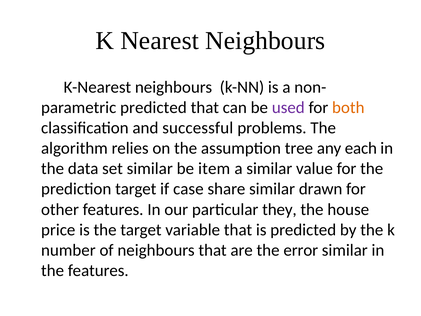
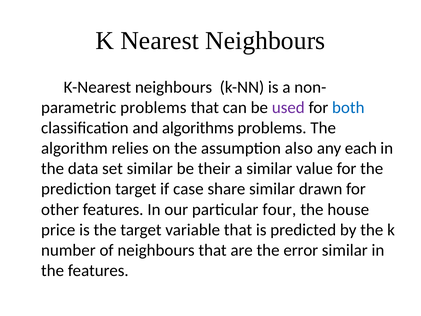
predicted at (153, 107): predicted -> problems
both colour: orange -> blue
successful: successful -> algorithms
tree: tree -> also
item: item -> their
they: they -> four
